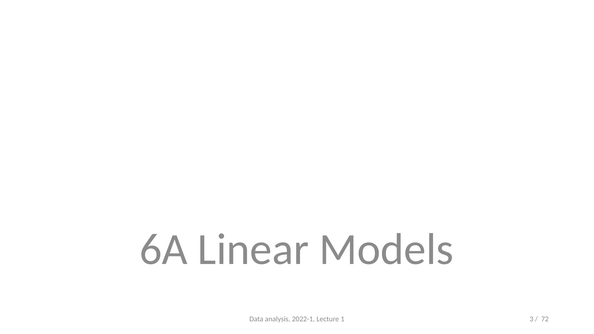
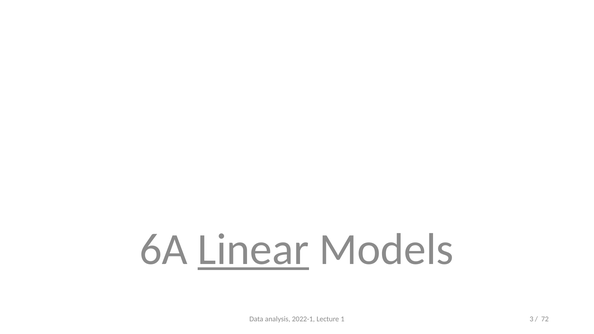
Linear underline: none -> present
